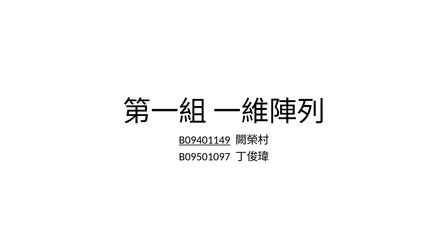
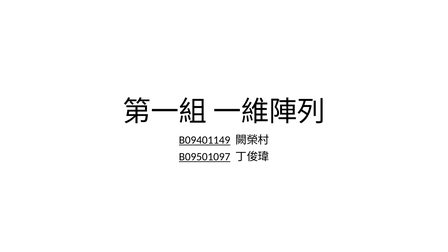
B09501097 underline: none -> present
